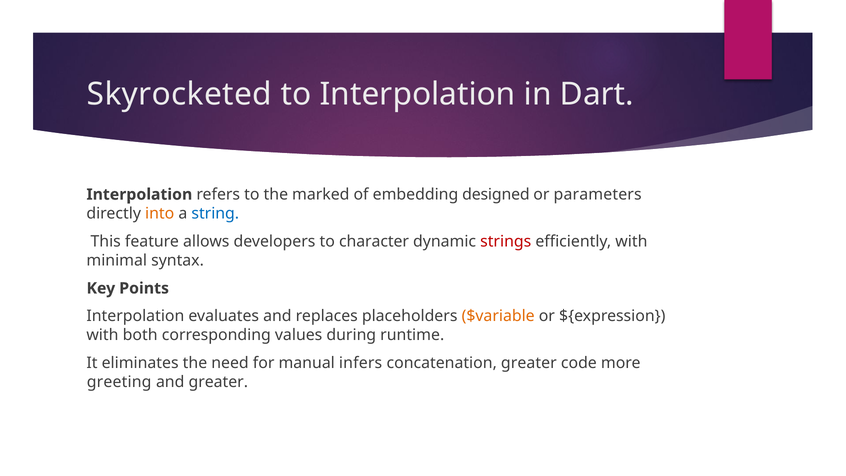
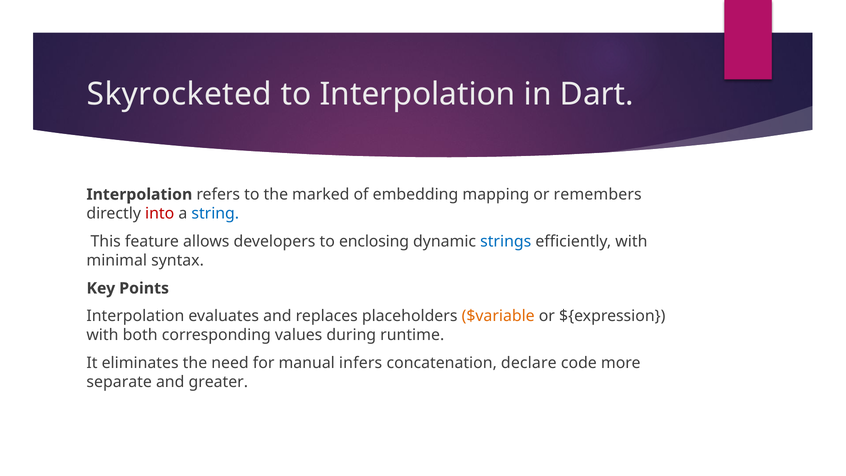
designed: designed -> mapping
parameters: parameters -> remembers
into colour: orange -> red
character: character -> enclosing
strings colour: red -> blue
concatenation greater: greater -> declare
greeting: greeting -> separate
